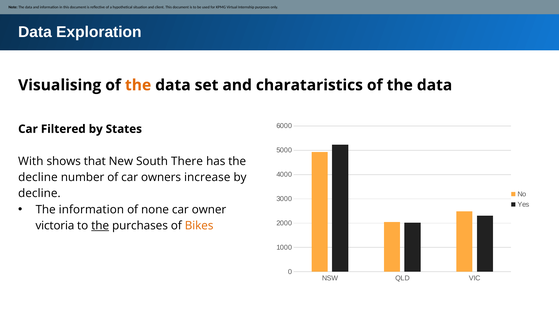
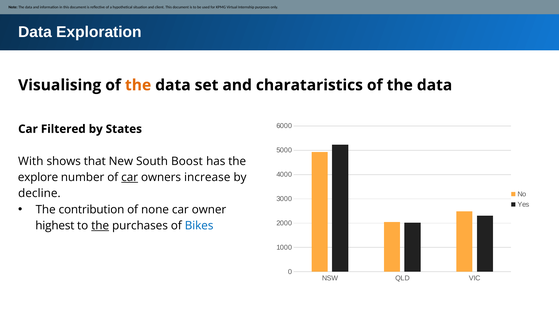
There: There -> Boost
decline at (38, 177): decline -> explore
car at (130, 177) underline: none -> present
The information: information -> contribution
victoria: victoria -> highest
Bikes colour: orange -> blue
